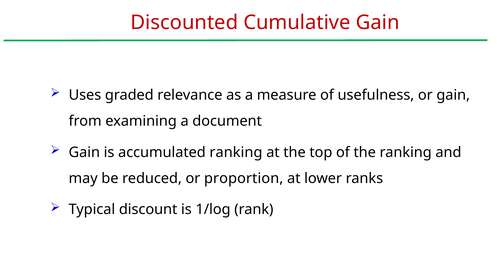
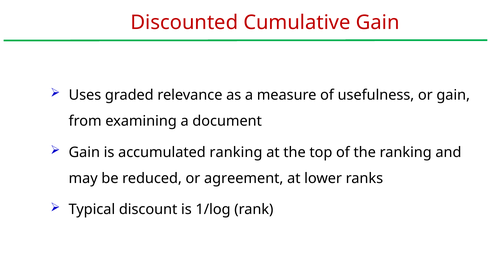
proportion: proportion -> agreement
